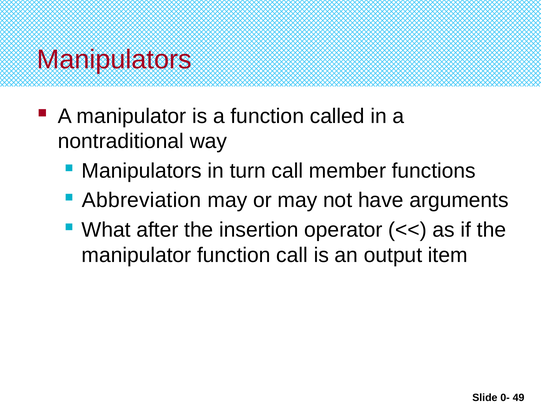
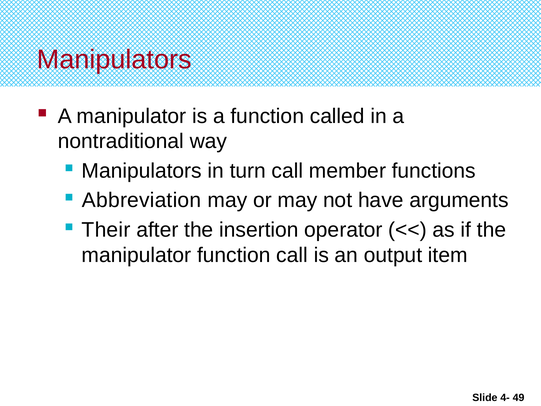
What: What -> Their
0-: 0- -> 4-
